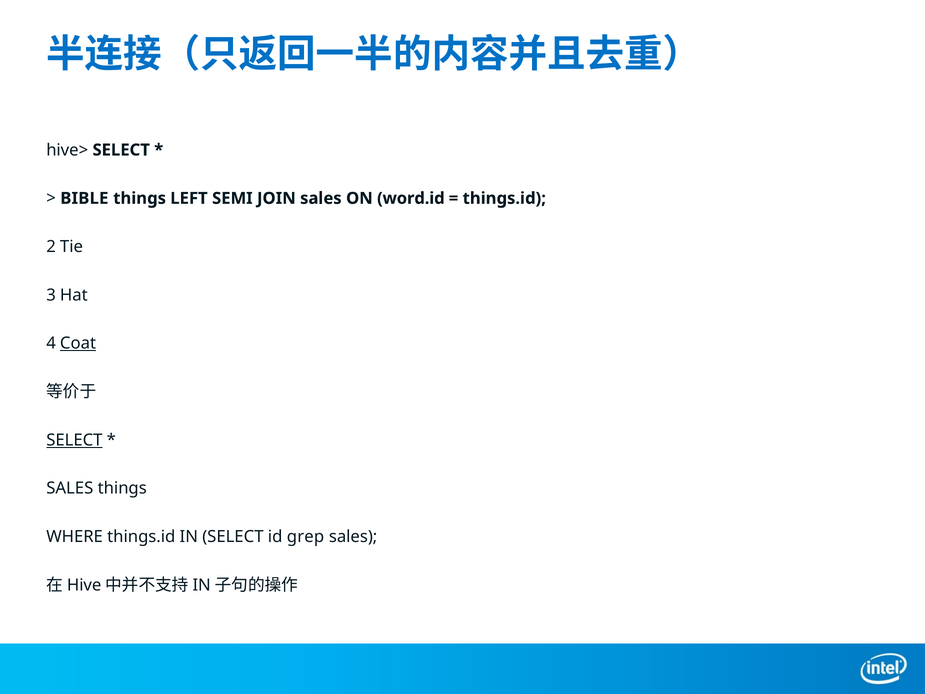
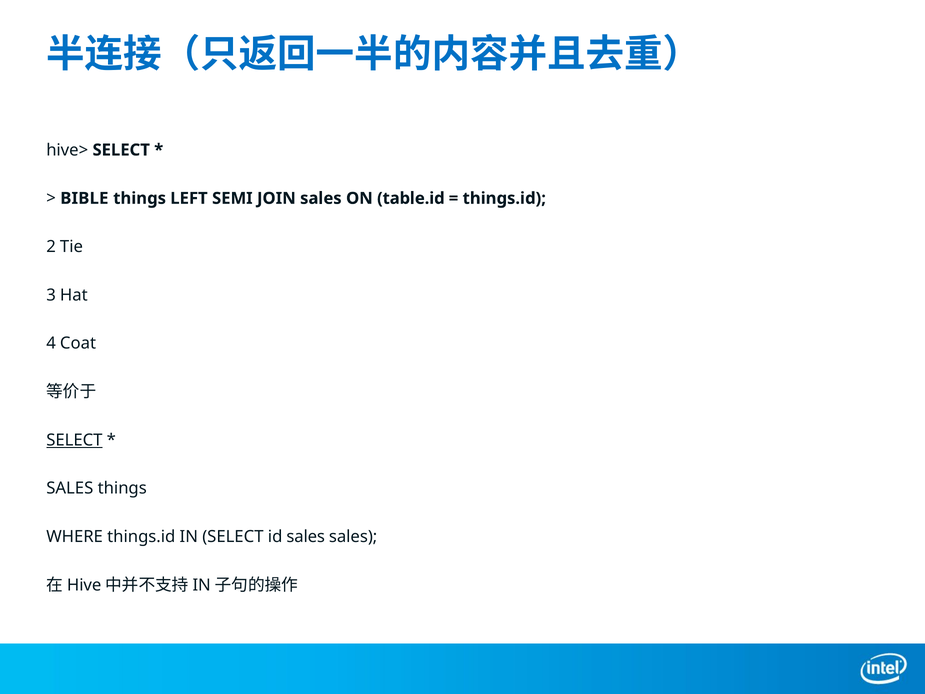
word.id: word.id -> table.id
Coat underline: present -> none
id grep: grep -> sales
